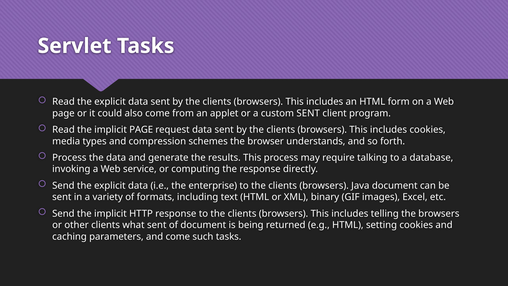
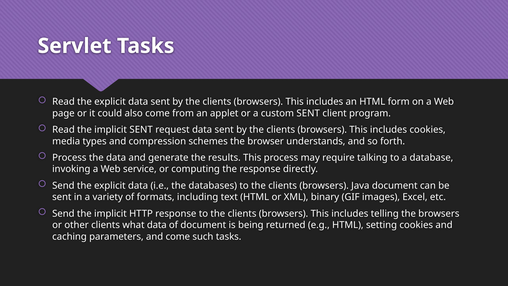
implicit PAGE: PAGE -> SENT
enterprise: enterprise -> databases
what sent: sent -> data
